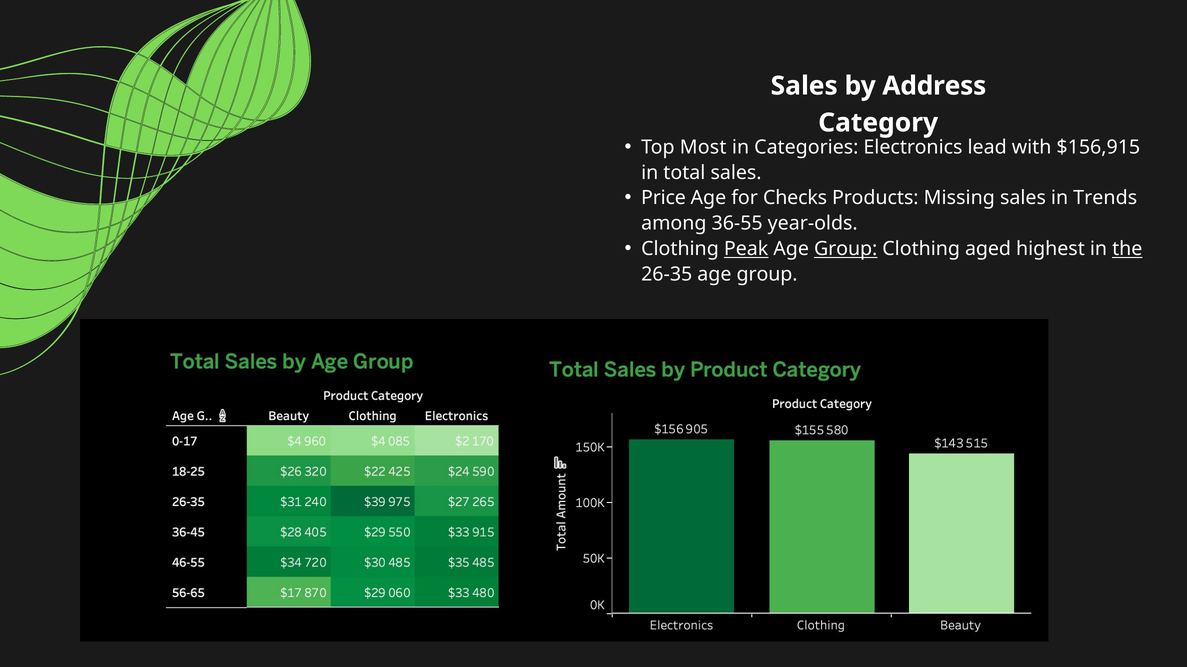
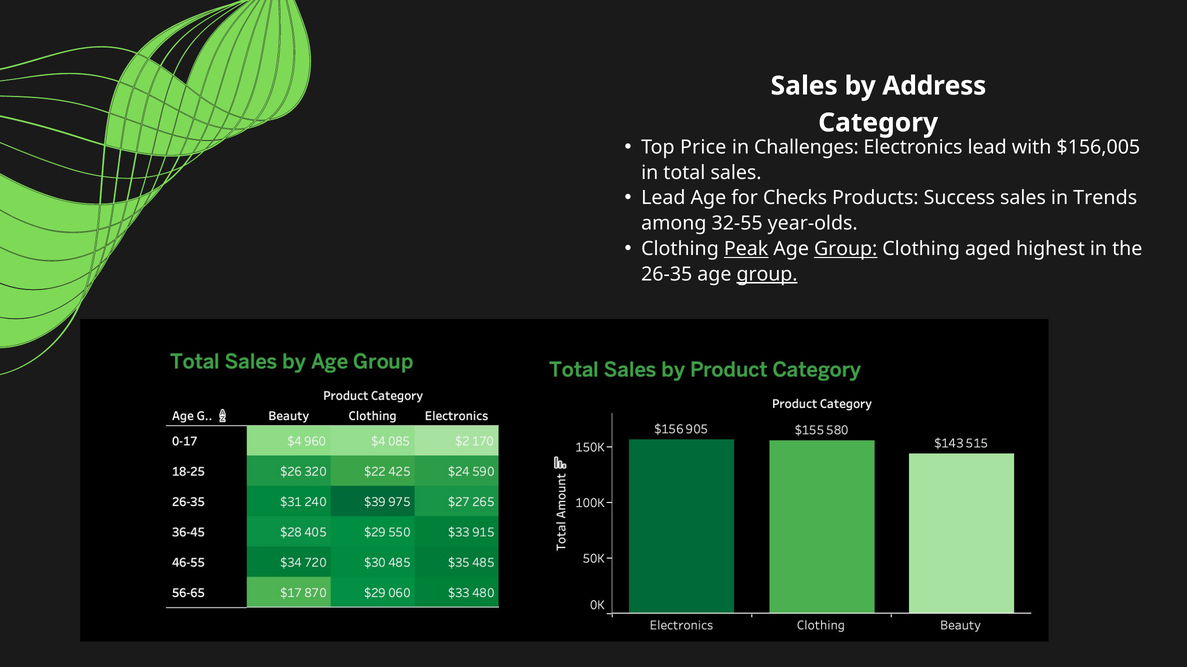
Most: Most -> Price
Categories: Categories -> Challenges
$156,915: $156,915 -> $156,005
Price at (663, 198): Price -> Lead
Missing: Missing -> Success
36-55: 36-55 -> 32-55
the underline: present -> none
group at (767, 275) underline: none -> present
